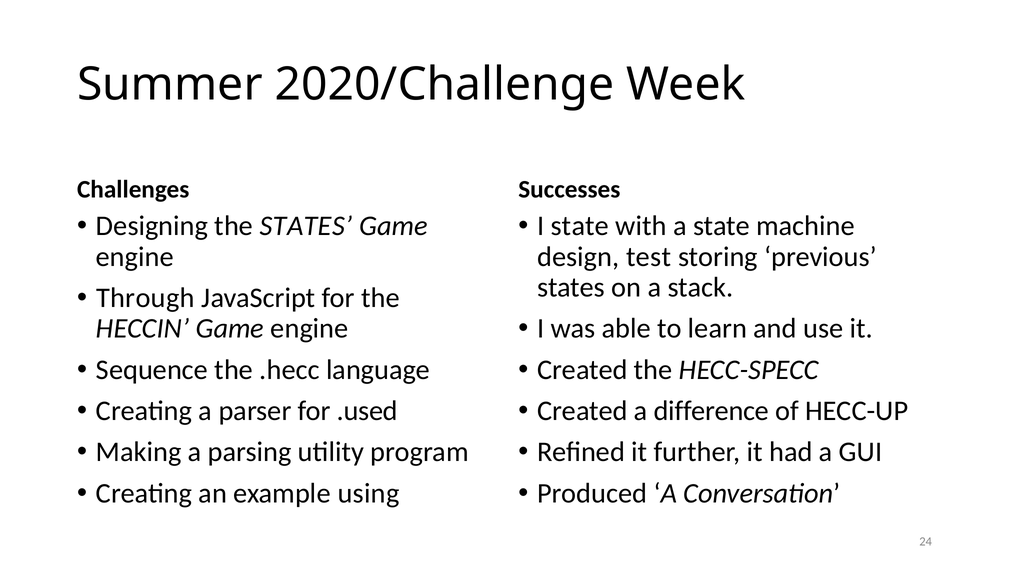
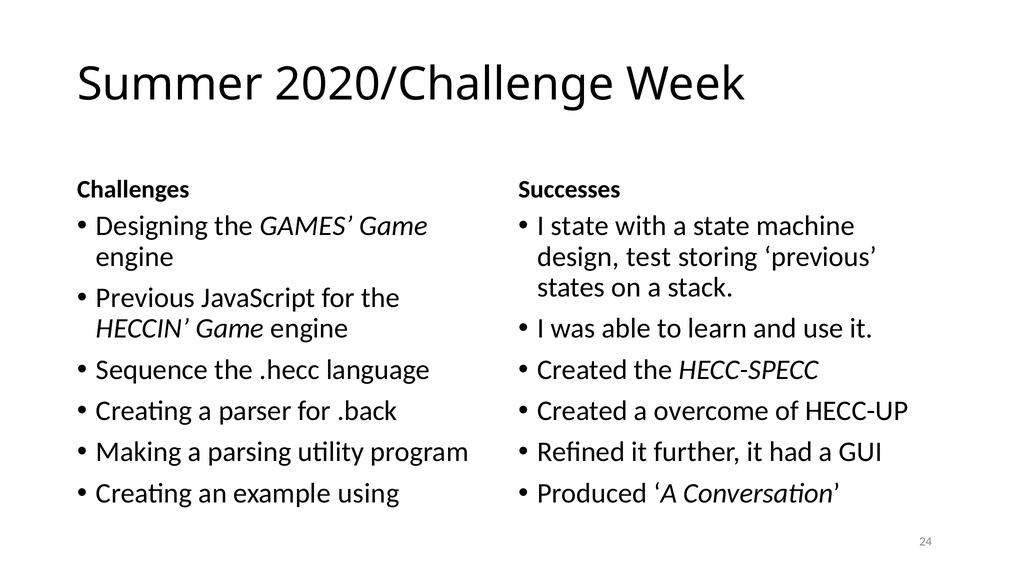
the STATES: STATES -> GAMES
Through at (145, 298): Through -> Previous
.used: .used -> .back
difference: difference -> overcome
